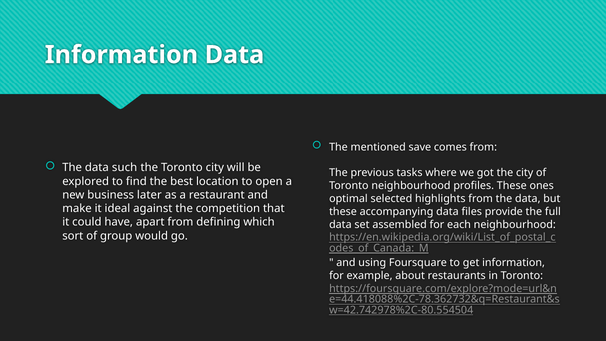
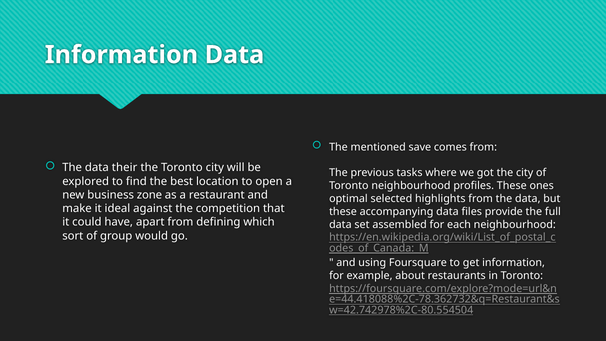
such: such -> their
later: later -> zone
